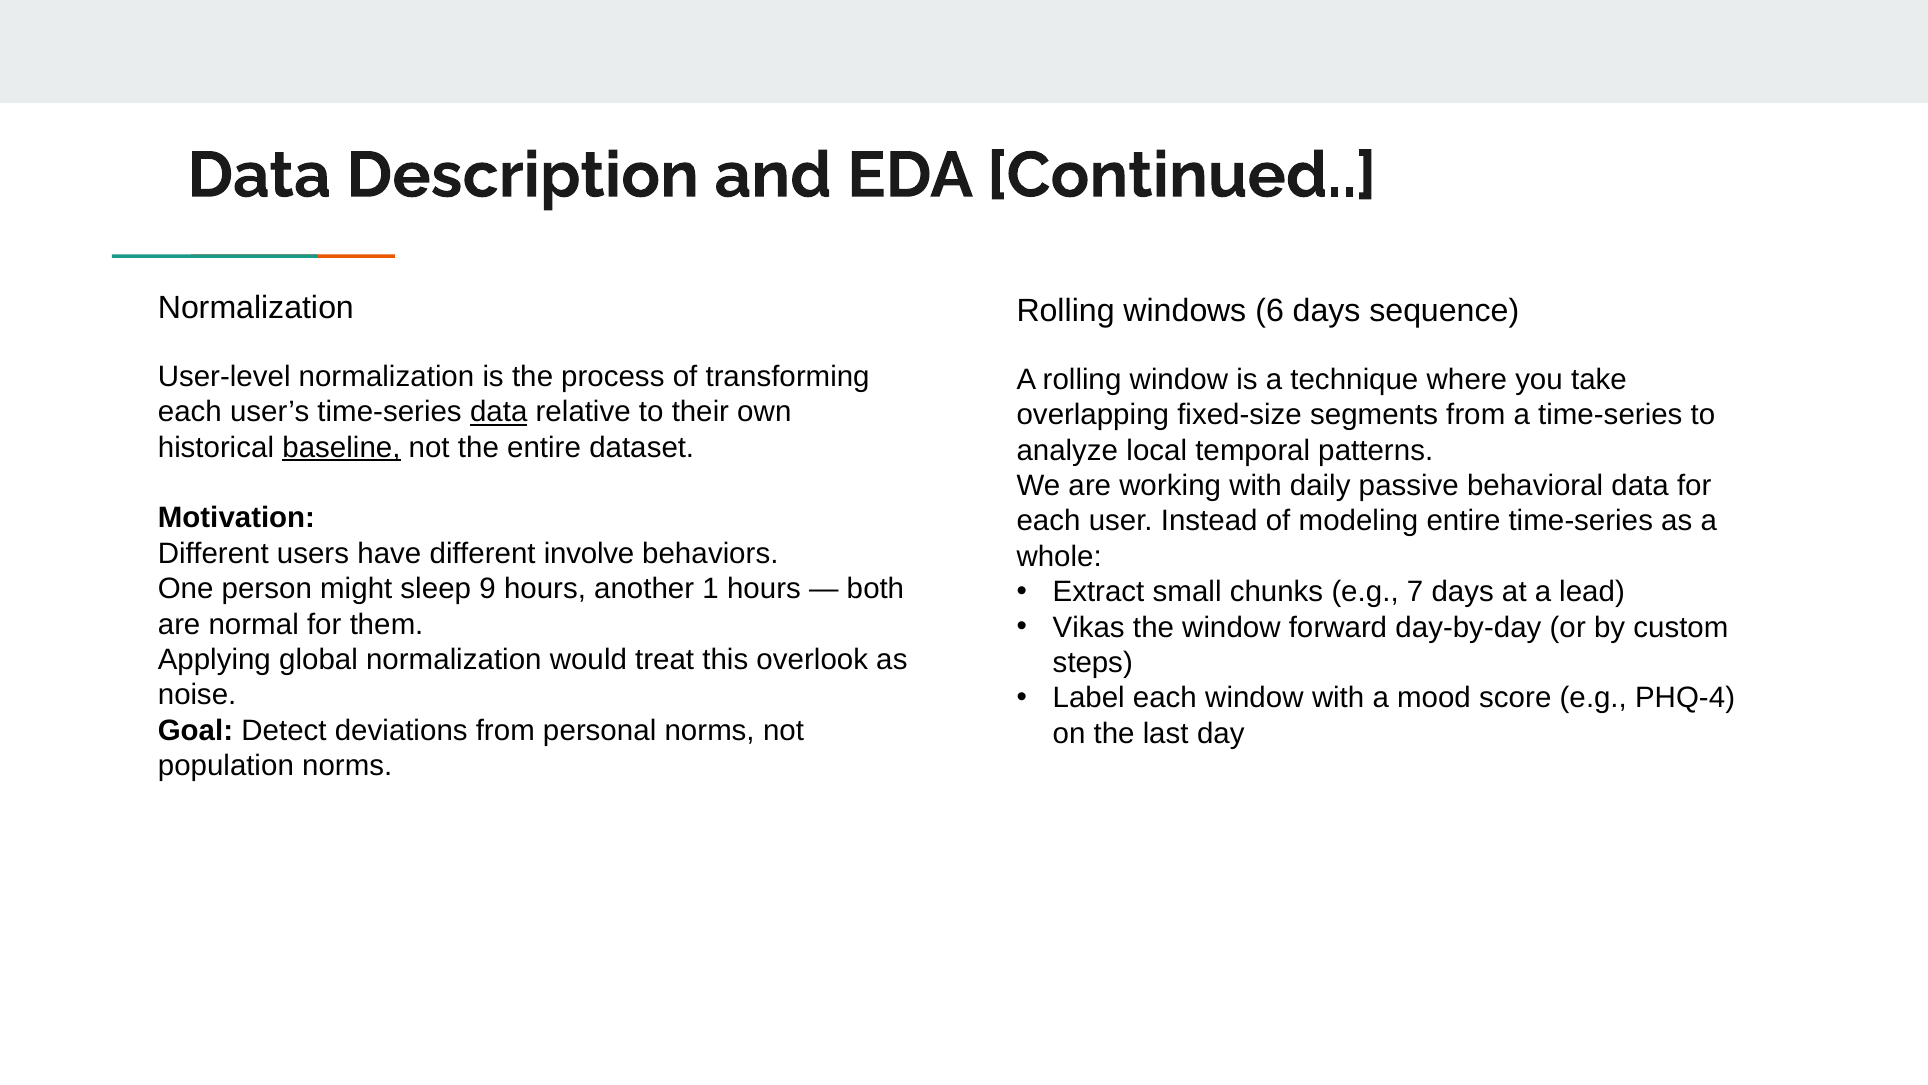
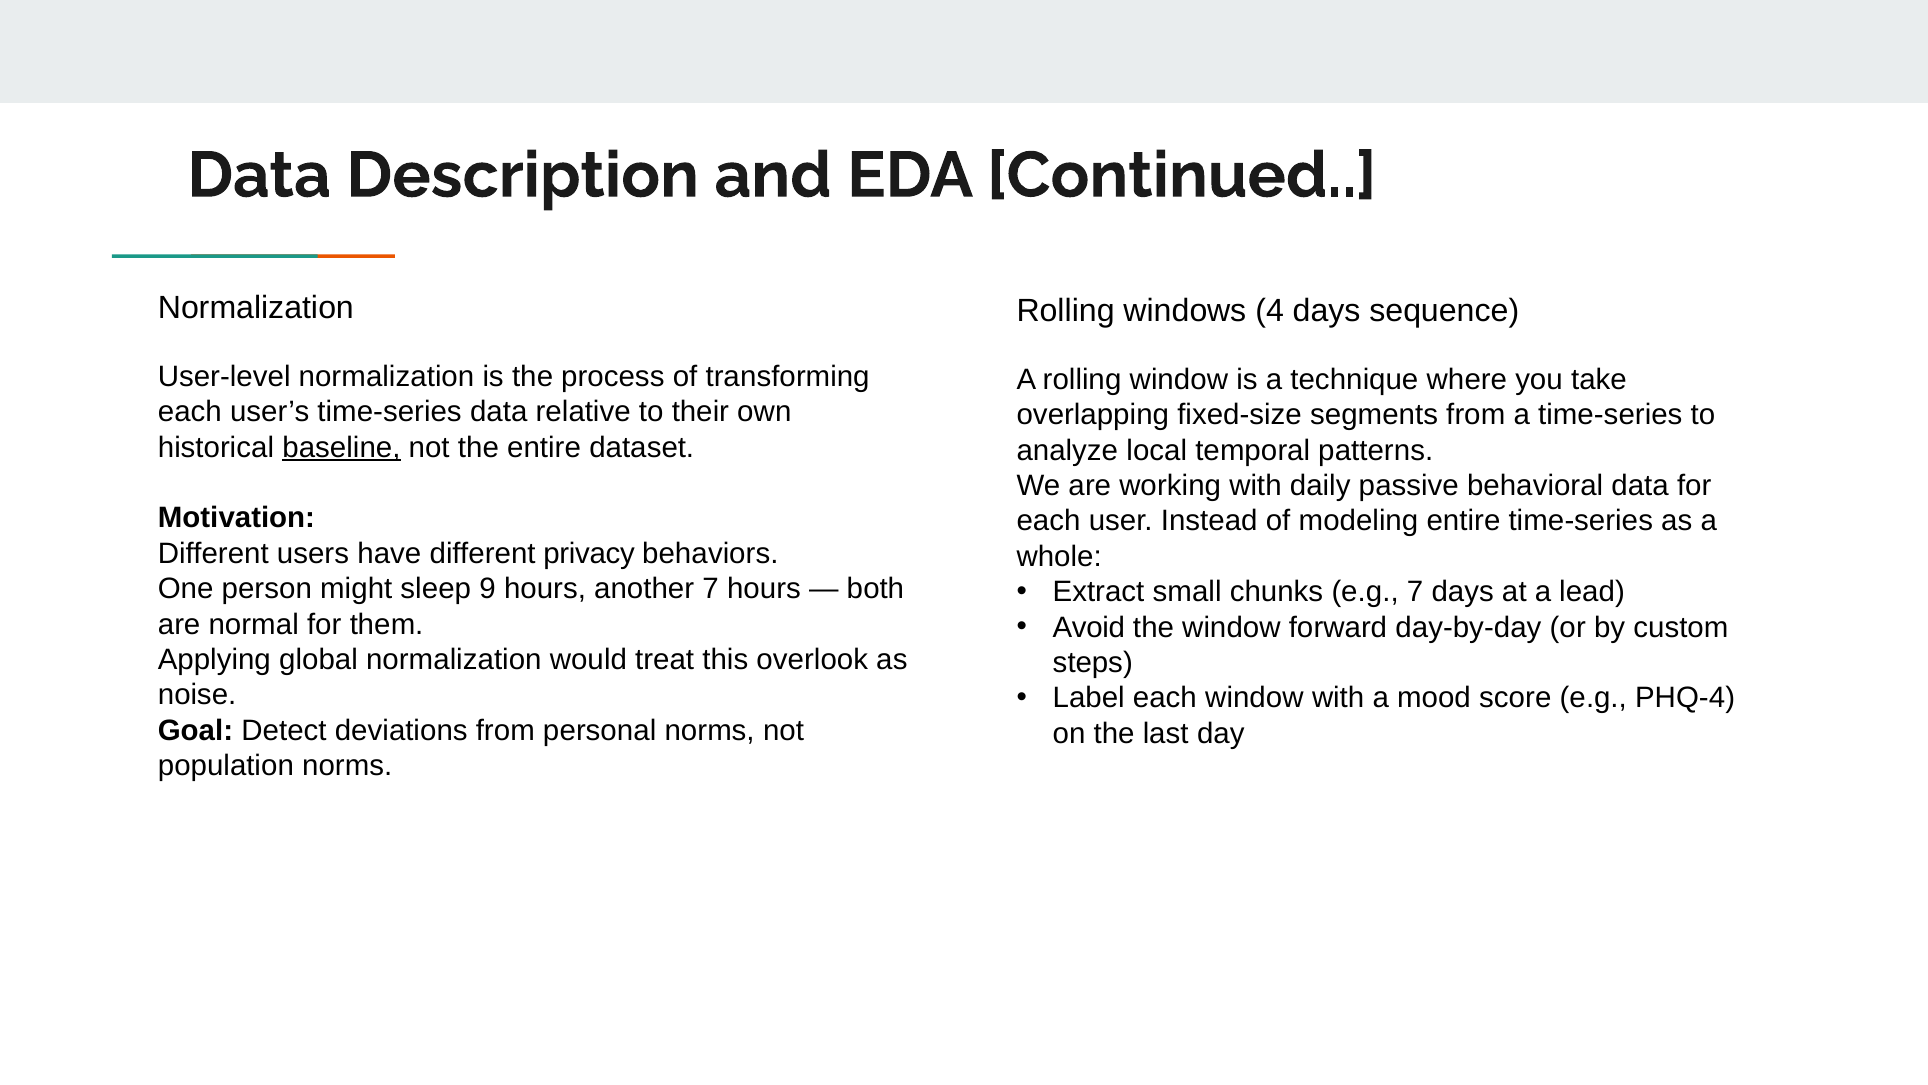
6: 6 -> 4
data at (499, 412) underline: present -> none
involve: involve -> privacy
another 1: 1 -> 7
Vikas: Vikas -> Avoid
